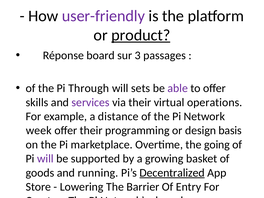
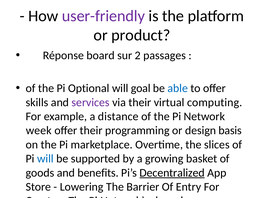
product underline: present -> none
3: 3 -> 2
Pi Through: Through -> Optional
sets: sets -> goal
able at (178, 88) colour: purple -> blue
operations: operations -> computing
going: going -> slices
will at (45, 159) colour: purple -> blue
running: running -> benefits
